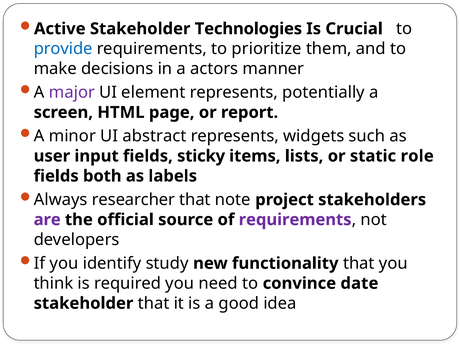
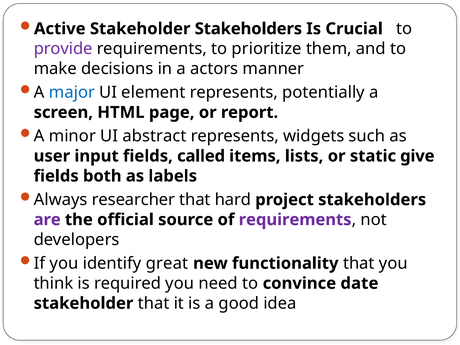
Stakeholder Technologies: Technologies -> Stakeholders
provide colour: blue -> purple
major colour: purple -> blue
sticky: sticky -> called
role: role -> give
note: note -> hard
study: study -> great
